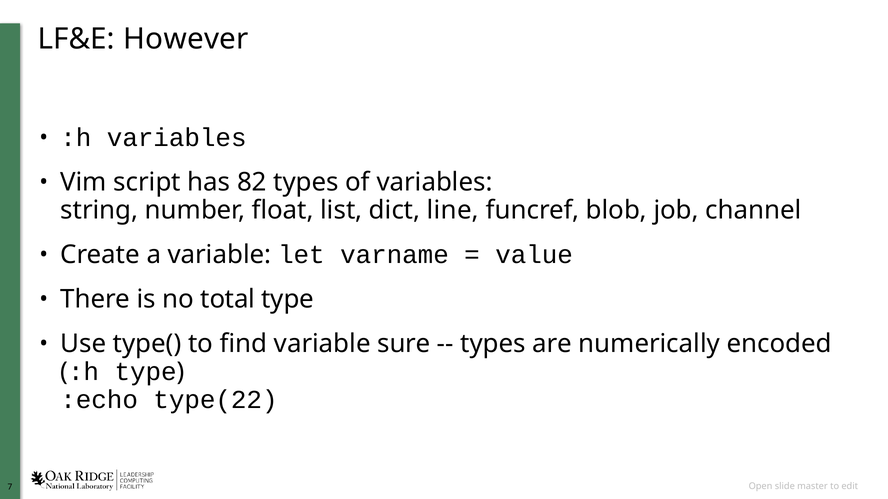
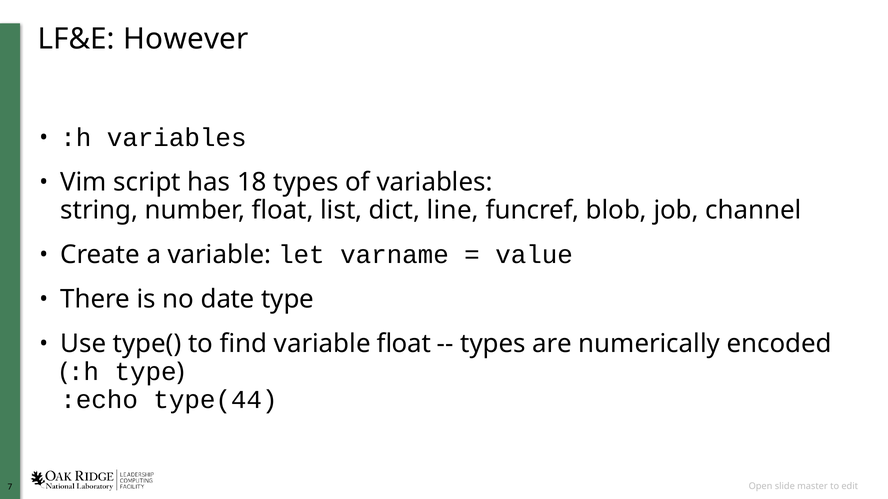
82: 82 -> 18
total: total -> date
variable sure: sure -> float
type(22: type(22 -> type(44
